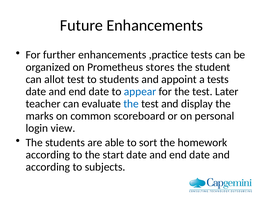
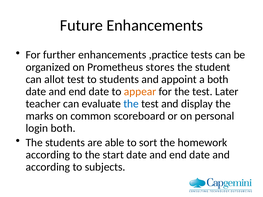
a tests: tests -> both
appear colour: blue -> orange
login view: view -> both
